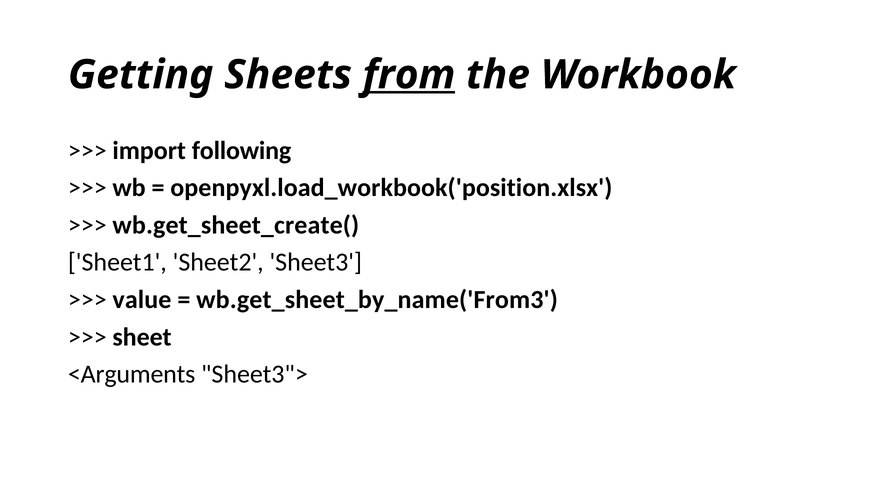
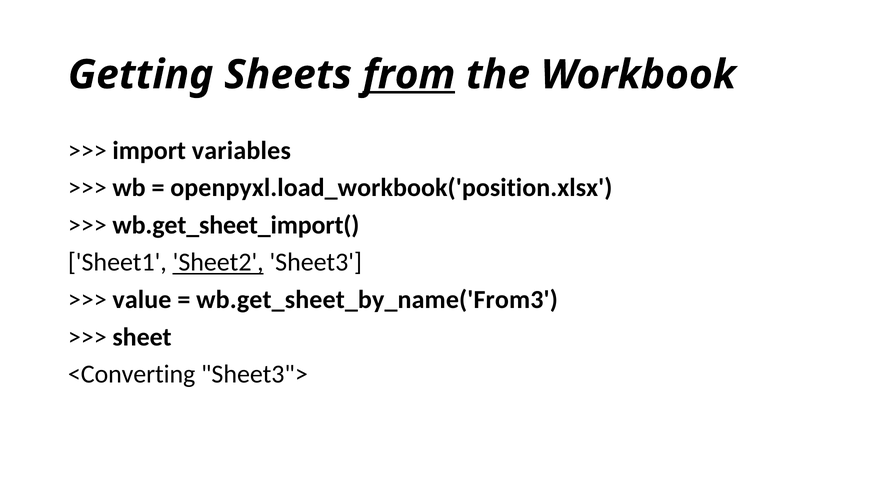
following: following -> variables
wb.get_sheet_create(: wb.get_sheet_create( -> wb.get_sheet_import(
Sheet2 underline: none -> present
<Arguments: <Arguments -> <Converting
